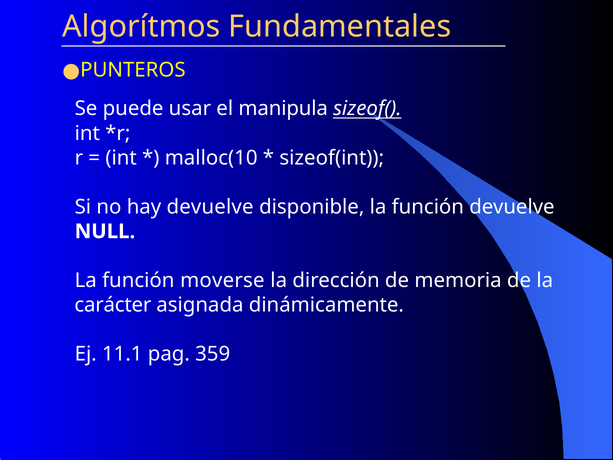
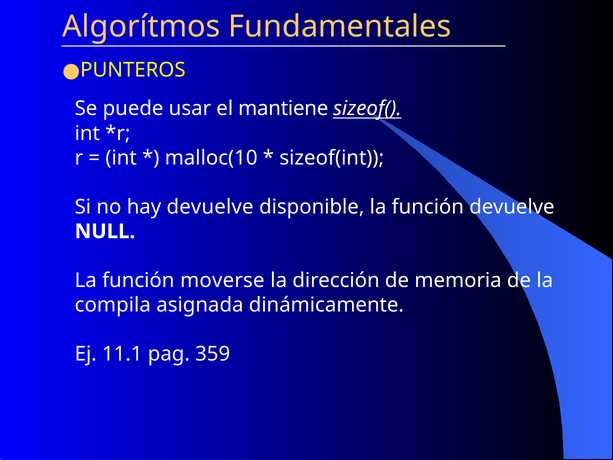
manipula: manipula -> mantiene
carácter: carácter -> compila
